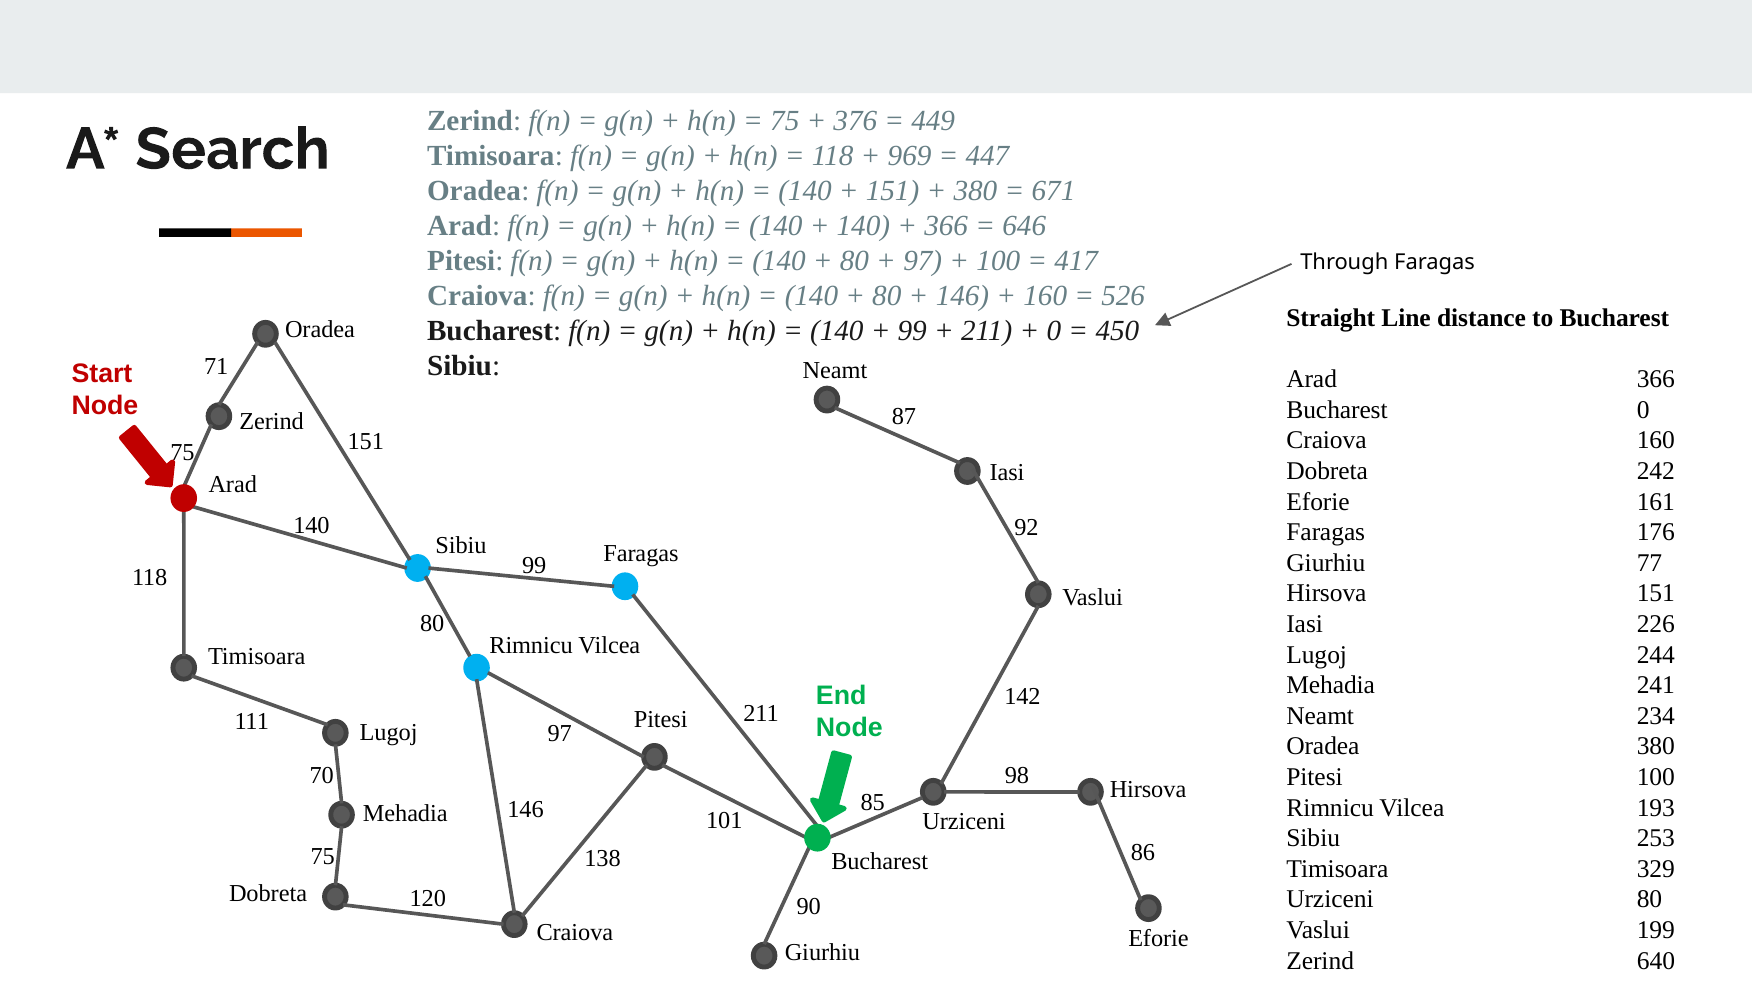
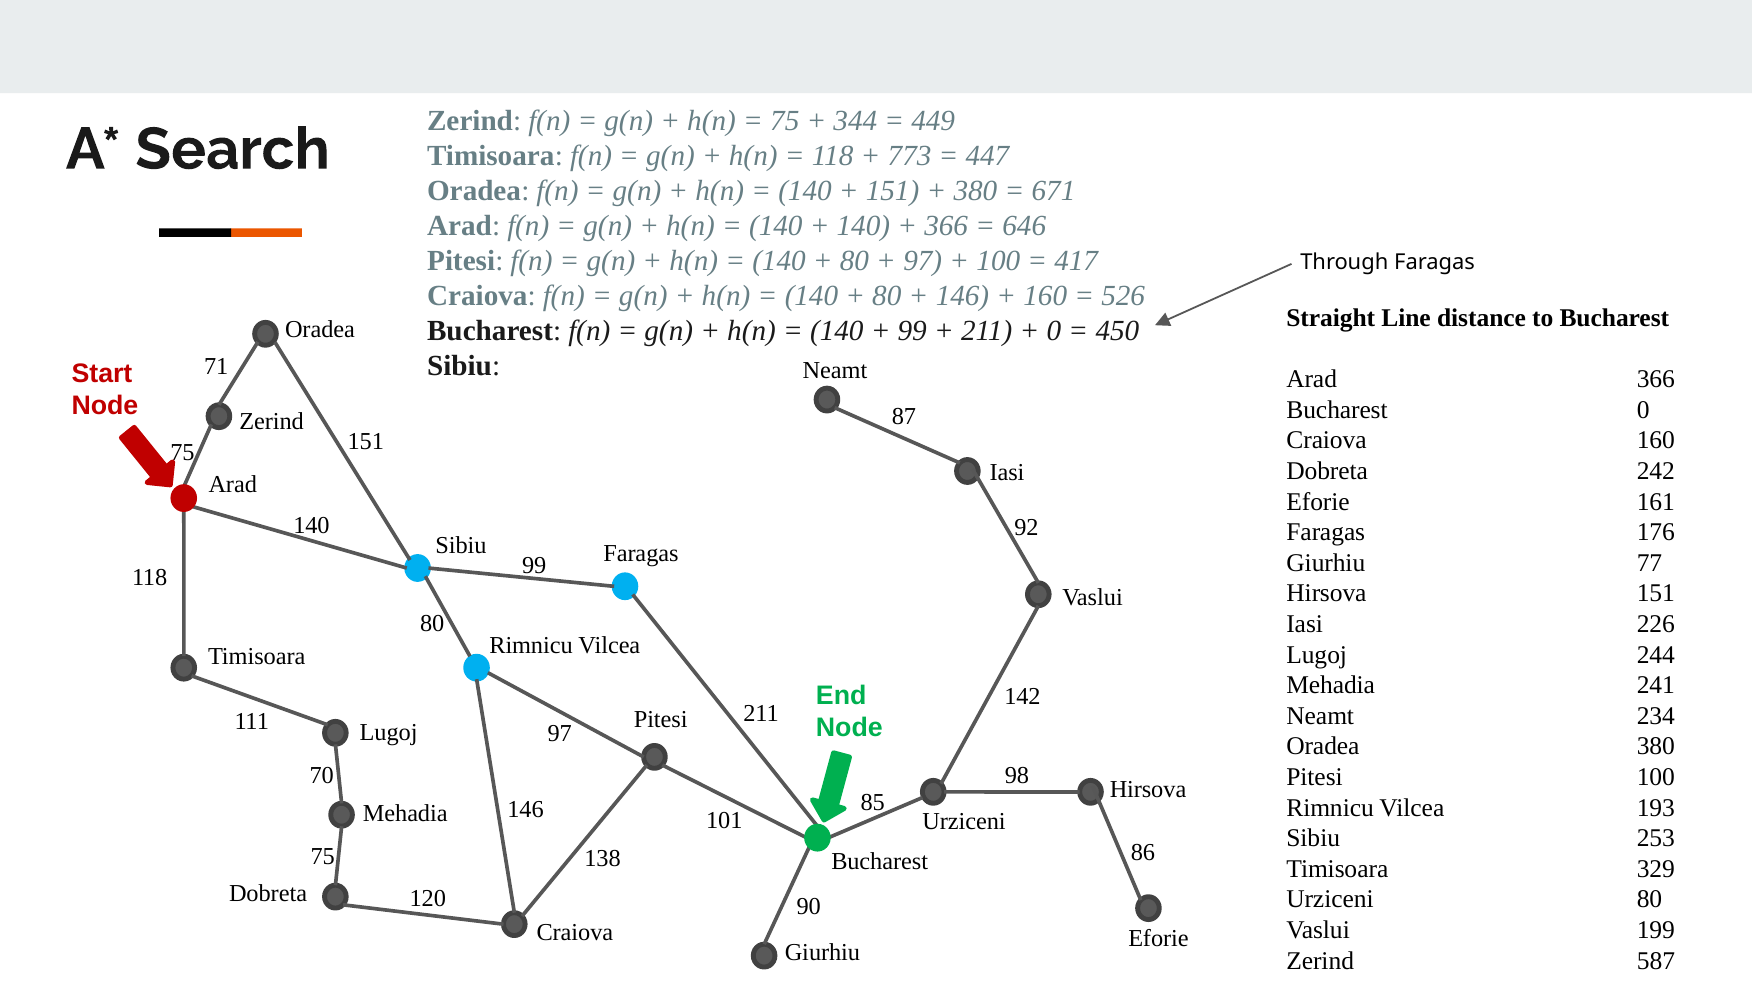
376: 376 -> 344
969: 969 -> 773
640: 640 -> 587
